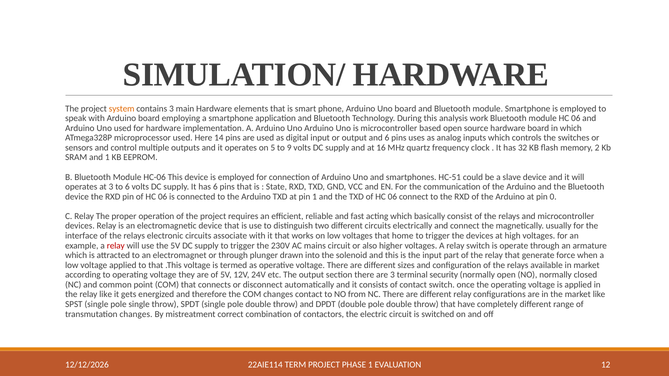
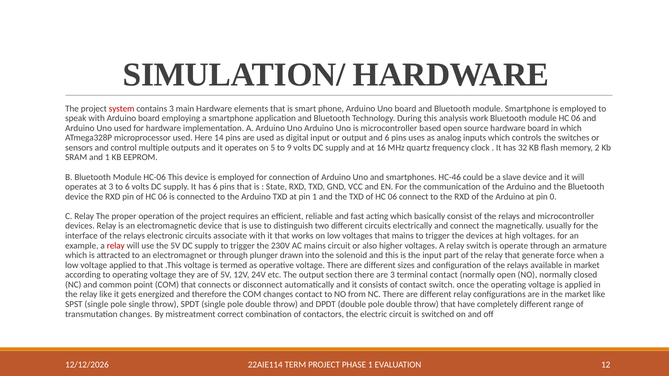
system colour: orange -> red
HC-51: HC-51 -> HC-46
that home: home -> mains
terminal security: security -> contact
